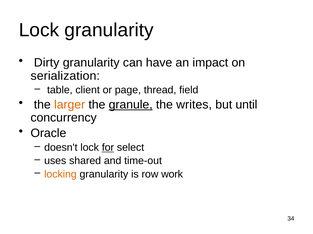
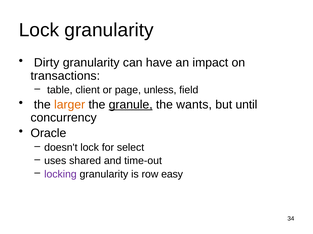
serialization: serialization -> transactions
thread: thread -> unless
writes: writes -> wants
for underline: present -> none
locking colour: orange -> purple
work: work -> easy
